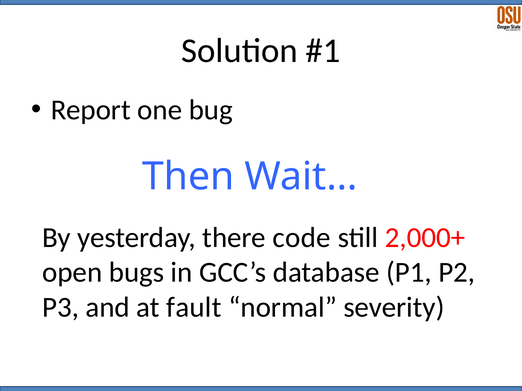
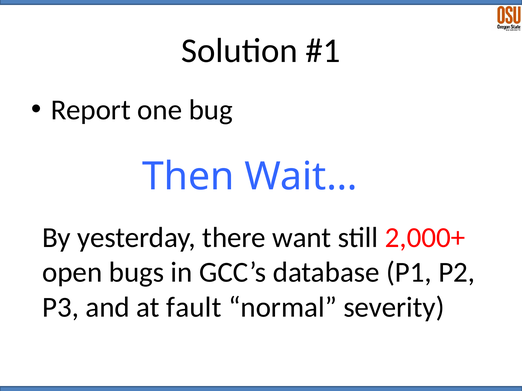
code: code -> want
